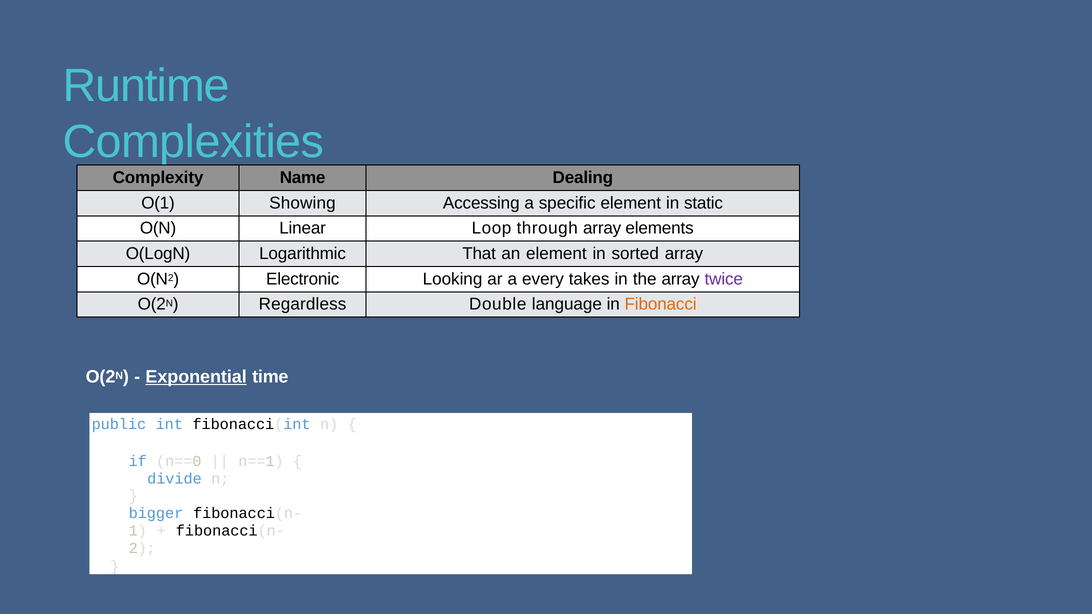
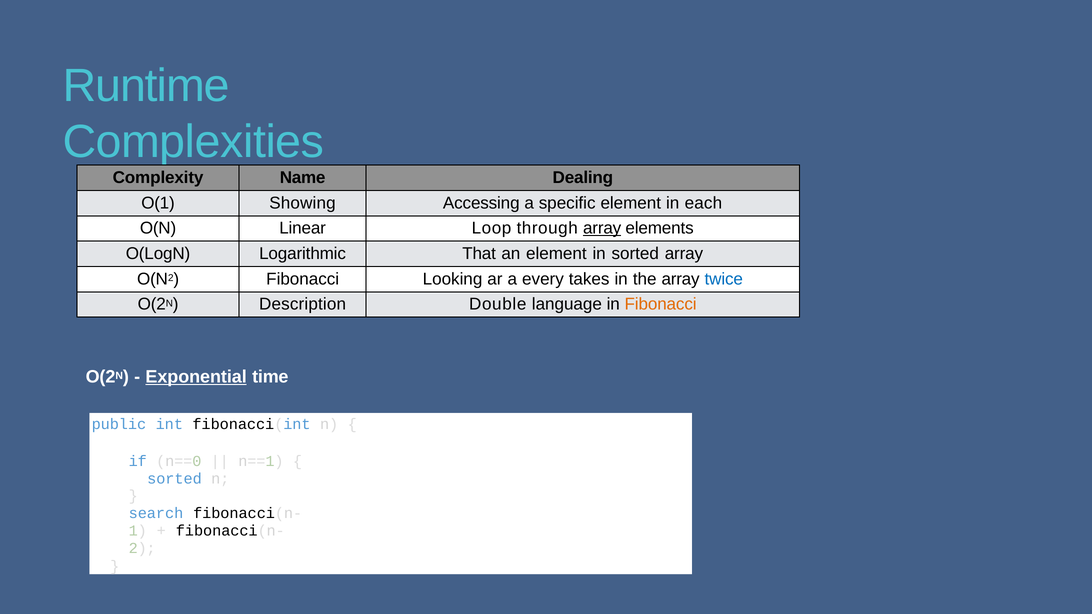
static: static -> each
array at (602, 228) underline: none -> present
O(N2 Electronic: Electronic -> Fibonacci
twice colour: purple -> blue
Regardless: Regardless -> Description
divide at (174, 479): divide -> sorted
bigger: bigger -> search
